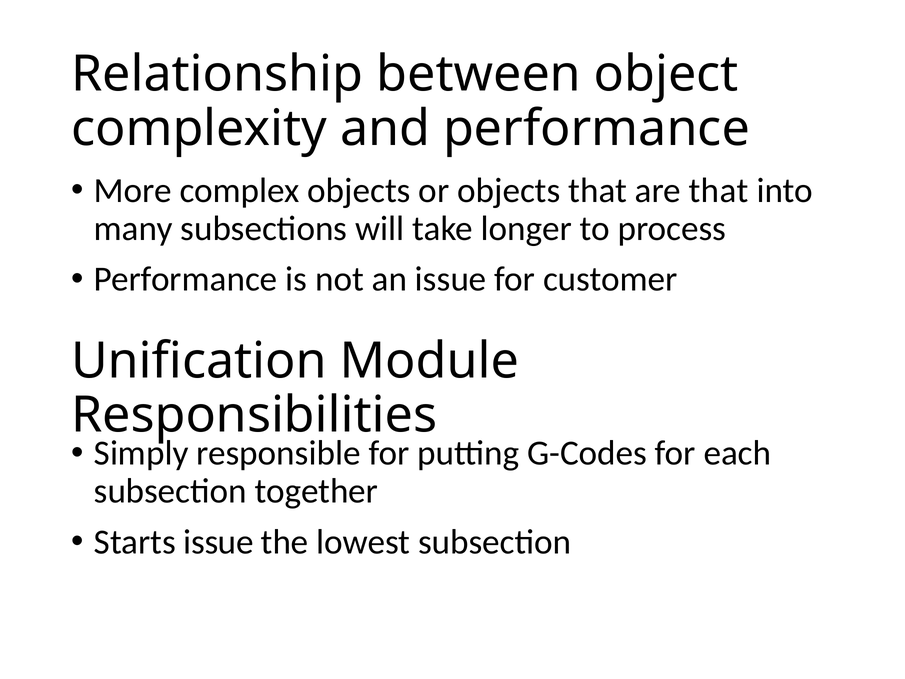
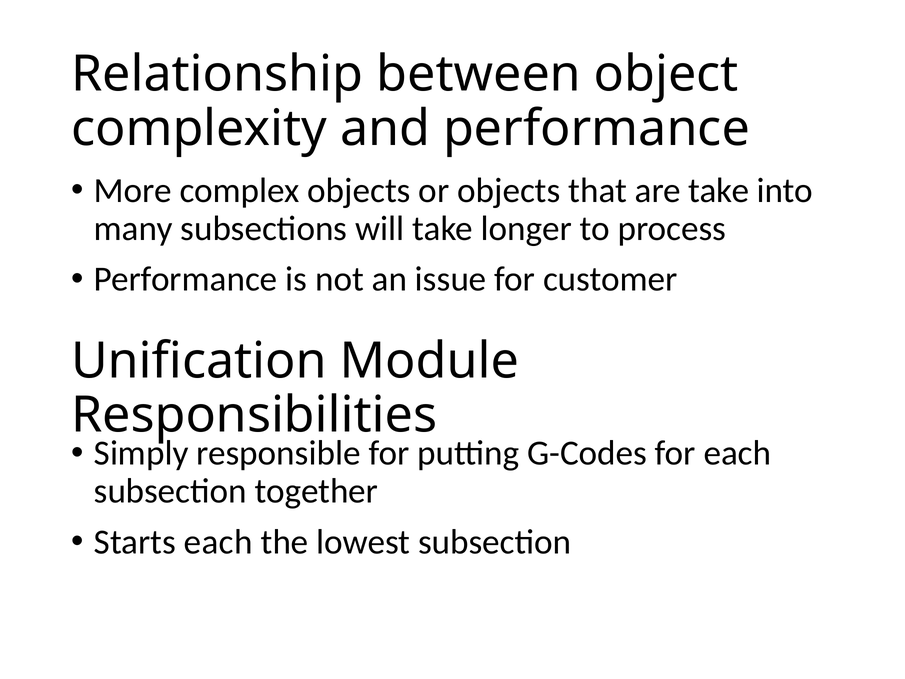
are that: that -> take
Starts issue: issue -> each
